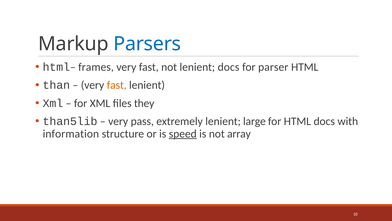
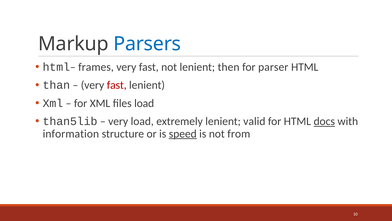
lenient docs: docs -> then
fast at (117, 85) colour: orange -> red
files they: they -> load
very pass: pass -> load
large: large -> valid
docs at (324, 121) underline: none -> present
array: array -> from
